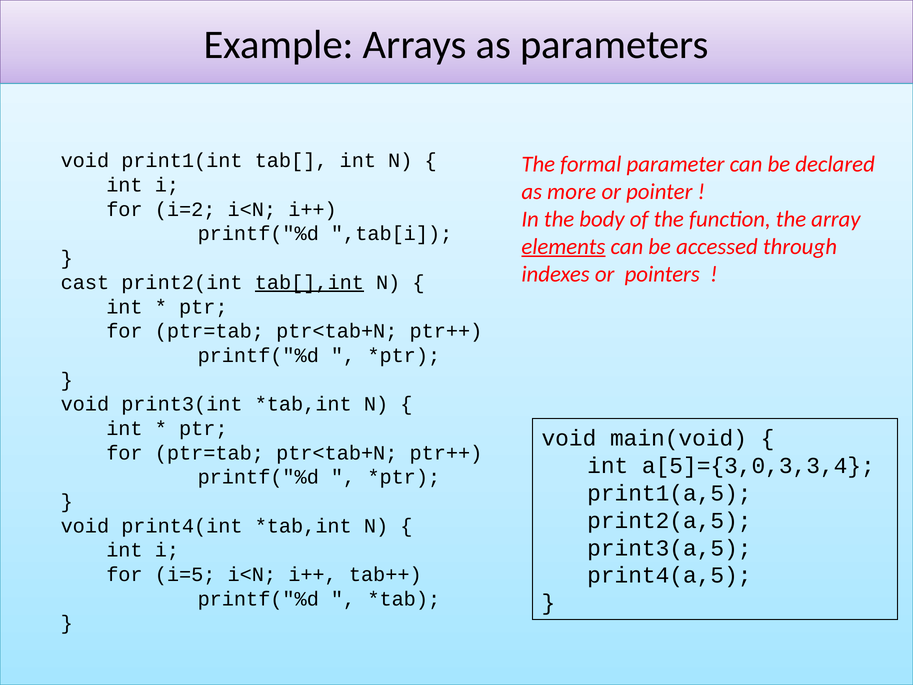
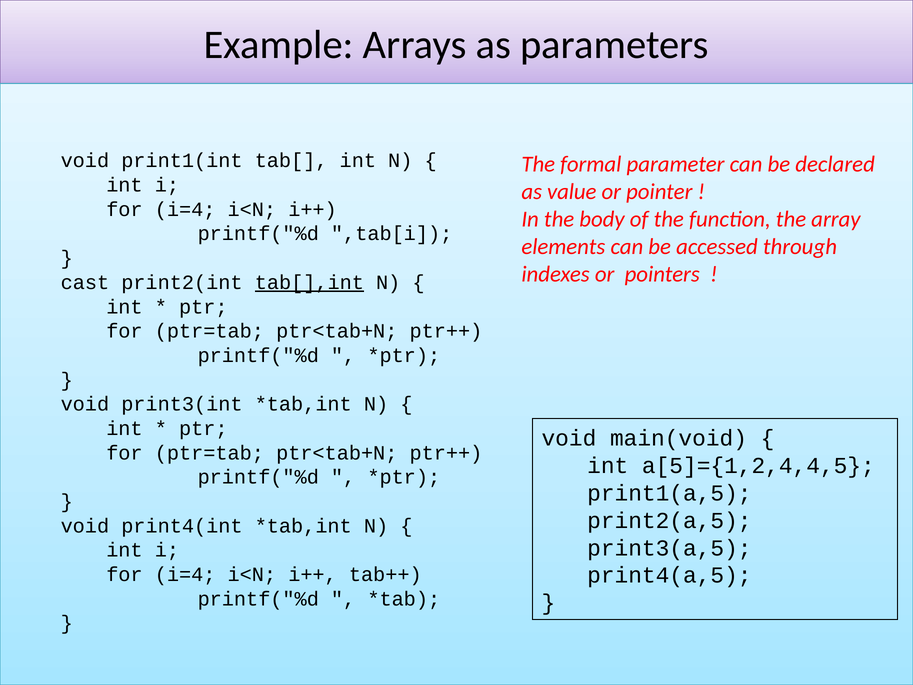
more: more -> value
i=2 at (185, 209): i=2 -> i=4
elements underline: present -> none
a[5]={3,0,3,3,4: a[5]={3,0,3,3,4 -> a[5]={1,2,4,4,5
i=5 at (185, 574): i=5 -> i=4
